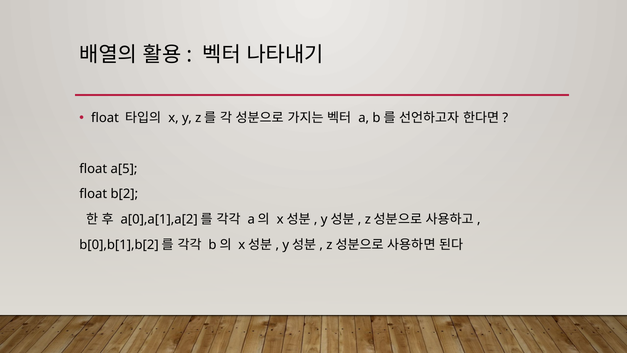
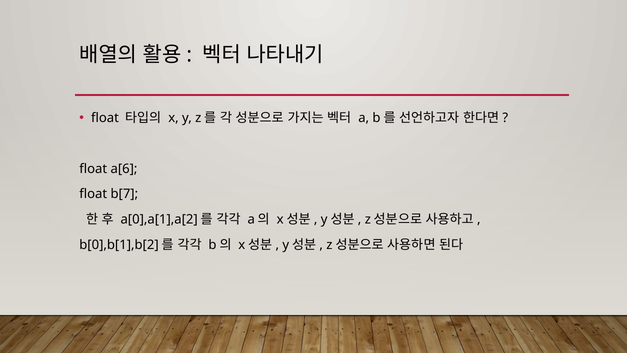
a[5: a[5 -> a[6
b[2: b[2 -> b[7
